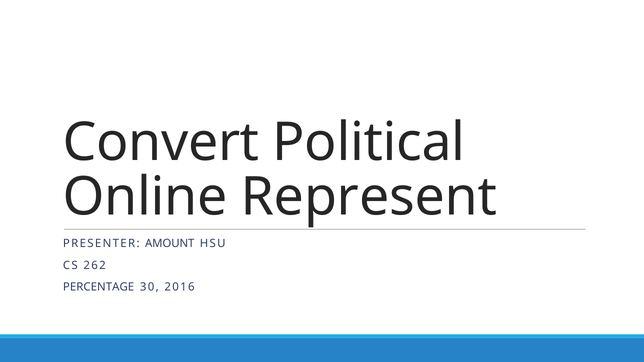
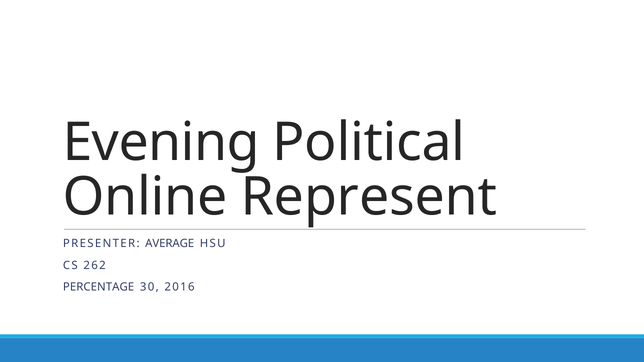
Convert: Convert -> Evening
AMOUNT: AMOUNT -> AVERAGE
